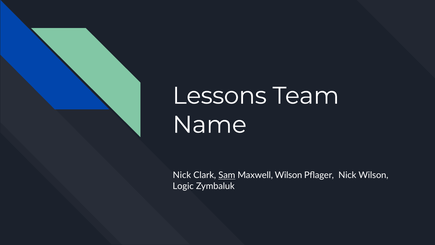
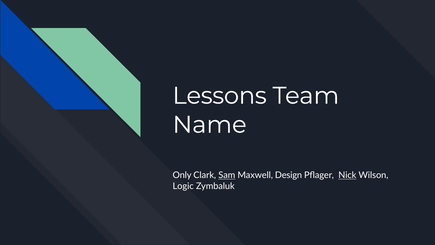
Nick at (182, 175): Nick -> Only
Maxwell Wilson: Wilson -> Design
Nick at (347, 175) underline: none -> present
